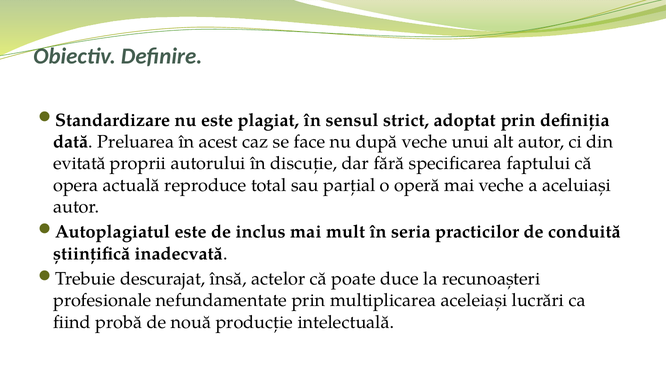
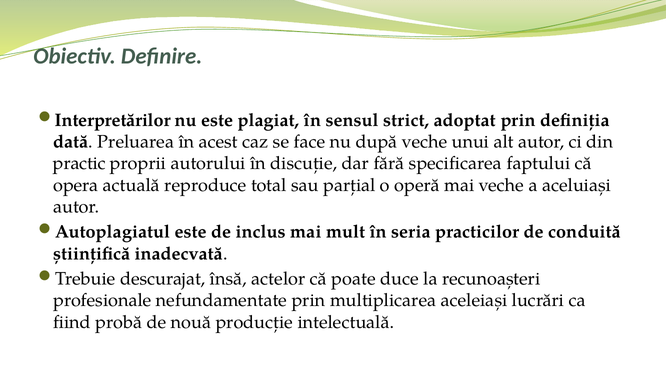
Standardizare: Standardizare -> Interpretărilor
evitată: evitată -> practic
